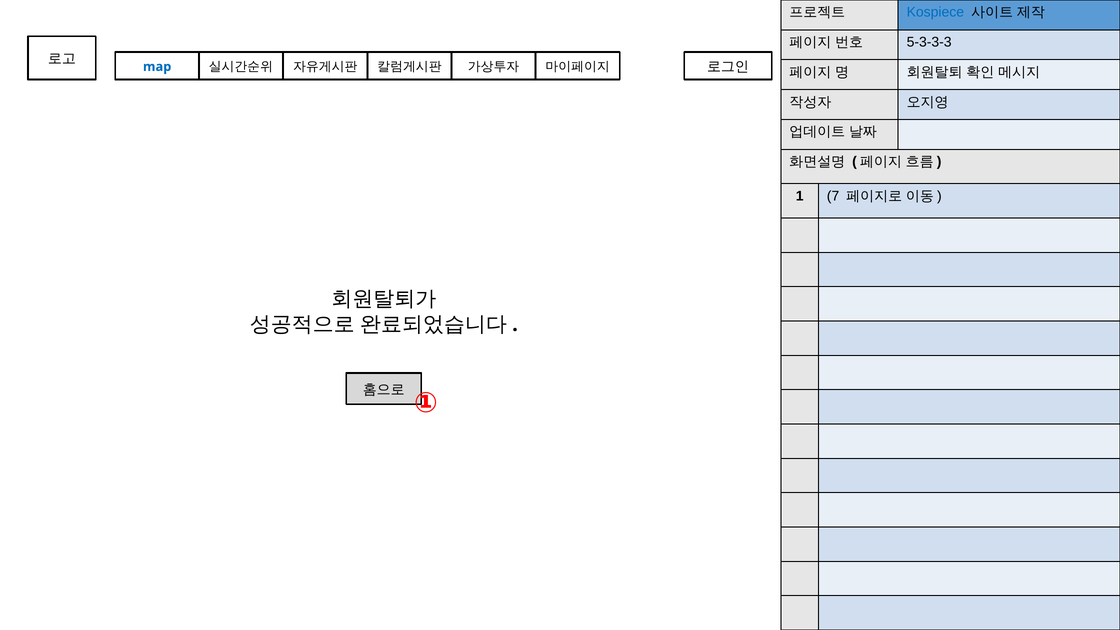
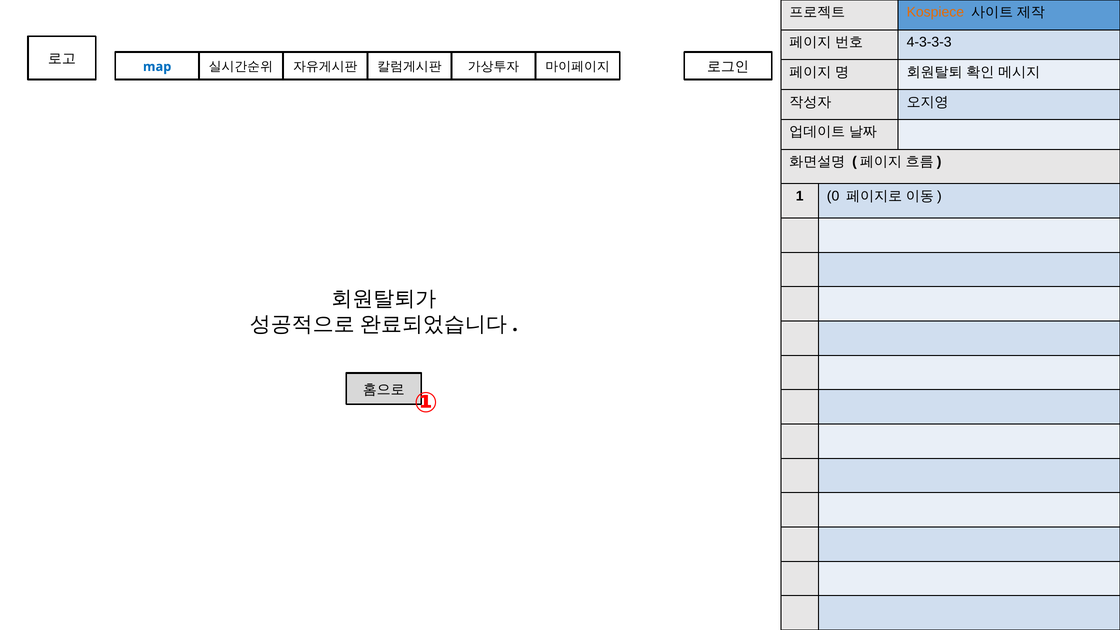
Kospiece colour: blue -> orange
5-3-3-3: 5-3-3-3 -> 4-3-3-3
7: 7 -> 0
